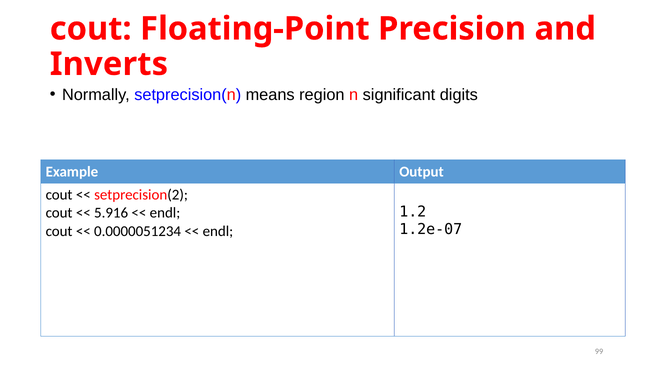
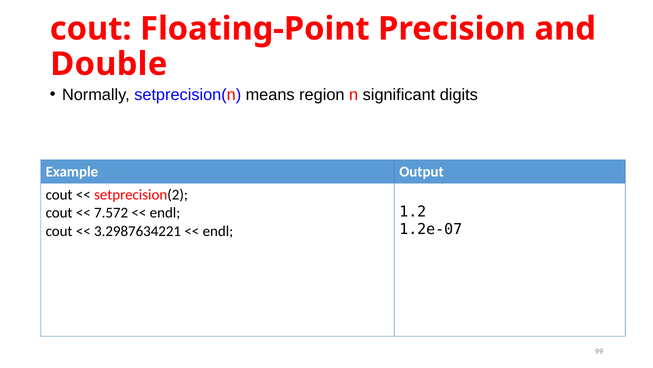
Inverts: Inverts -> Double
5.916: 5.916 -> 7.572
0.0000051234: 0.0000051234 -> 3.2987634221
